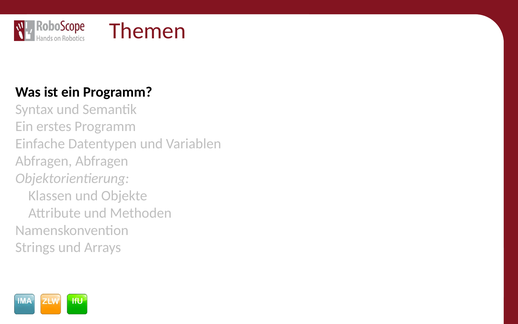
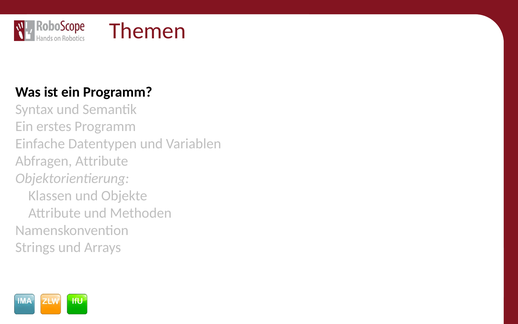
Abfragen Abfragen: Abfragen -> Attribute
